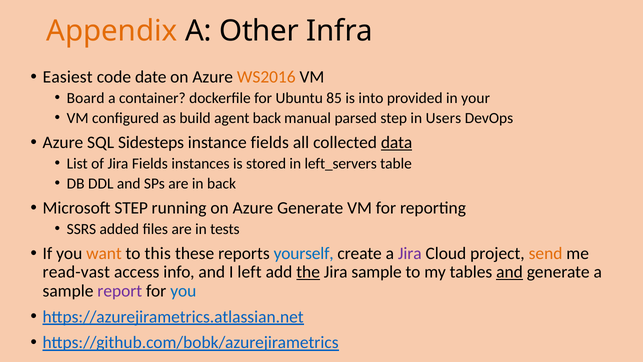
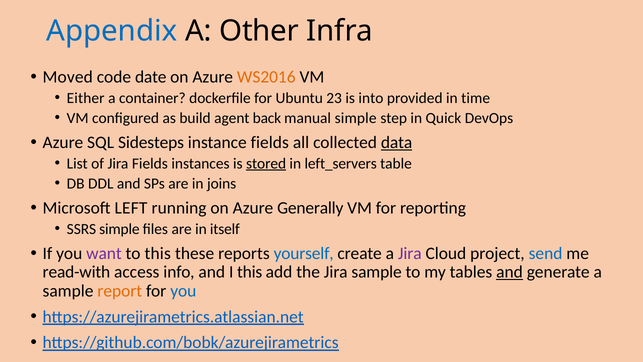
Appendix colour: orange -> blue
Easiest: Easiest -> Moved
Board: Board -> Either
85: 85 -> 23
your: your -> time
manual parsed: parsed -> simple
Users: Users -> Quick
stored underline: none -> present
in back: back -> joins
Microsoft STEP: STEP -> LEFT
Azure Generate: Generate -> Generally
SSRS added: added -> simple
tests: tests -> itself
want colour: orange -> purple
send colour: orange -> blue
read-vast: read-vast -> read-with
I left: left -> this
the underline: present -> none
report colour: purple -> orange
